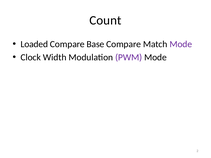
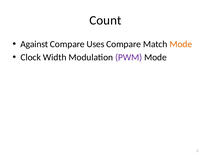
Loaded: Loaded -> Against
Base: Base -> Uses
Mode at (181, 44) colour: purple -> orange
